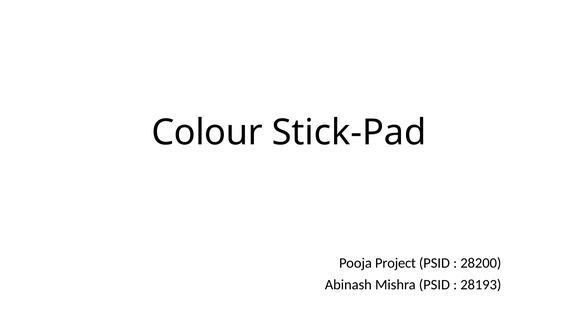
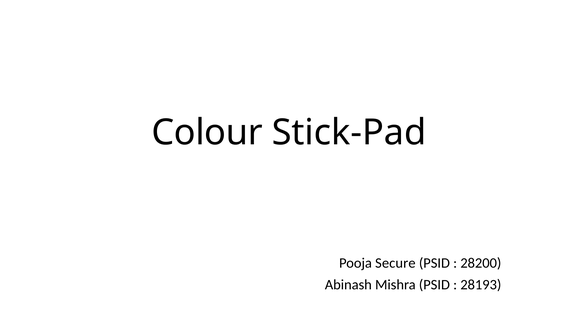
Project: Project -> Secure
